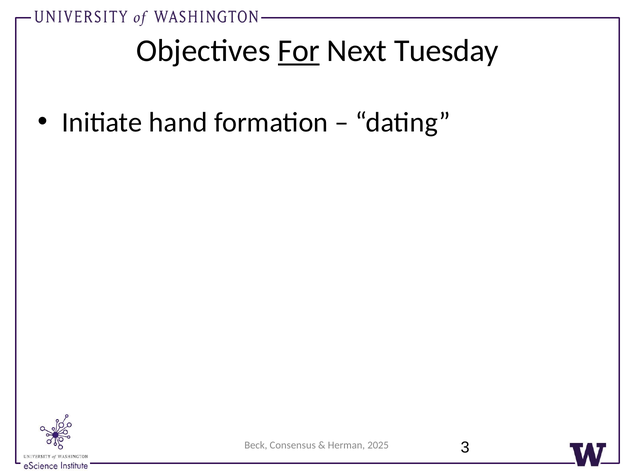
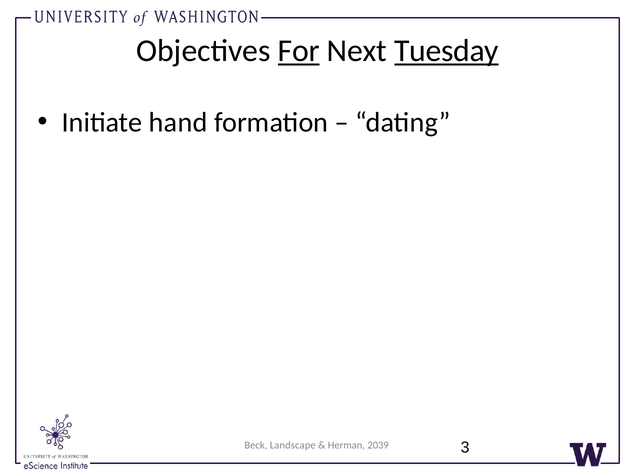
Tuesday underline: none -> present
Consensus: Consensus -> Landscape
2025: 2025 -> 2039
